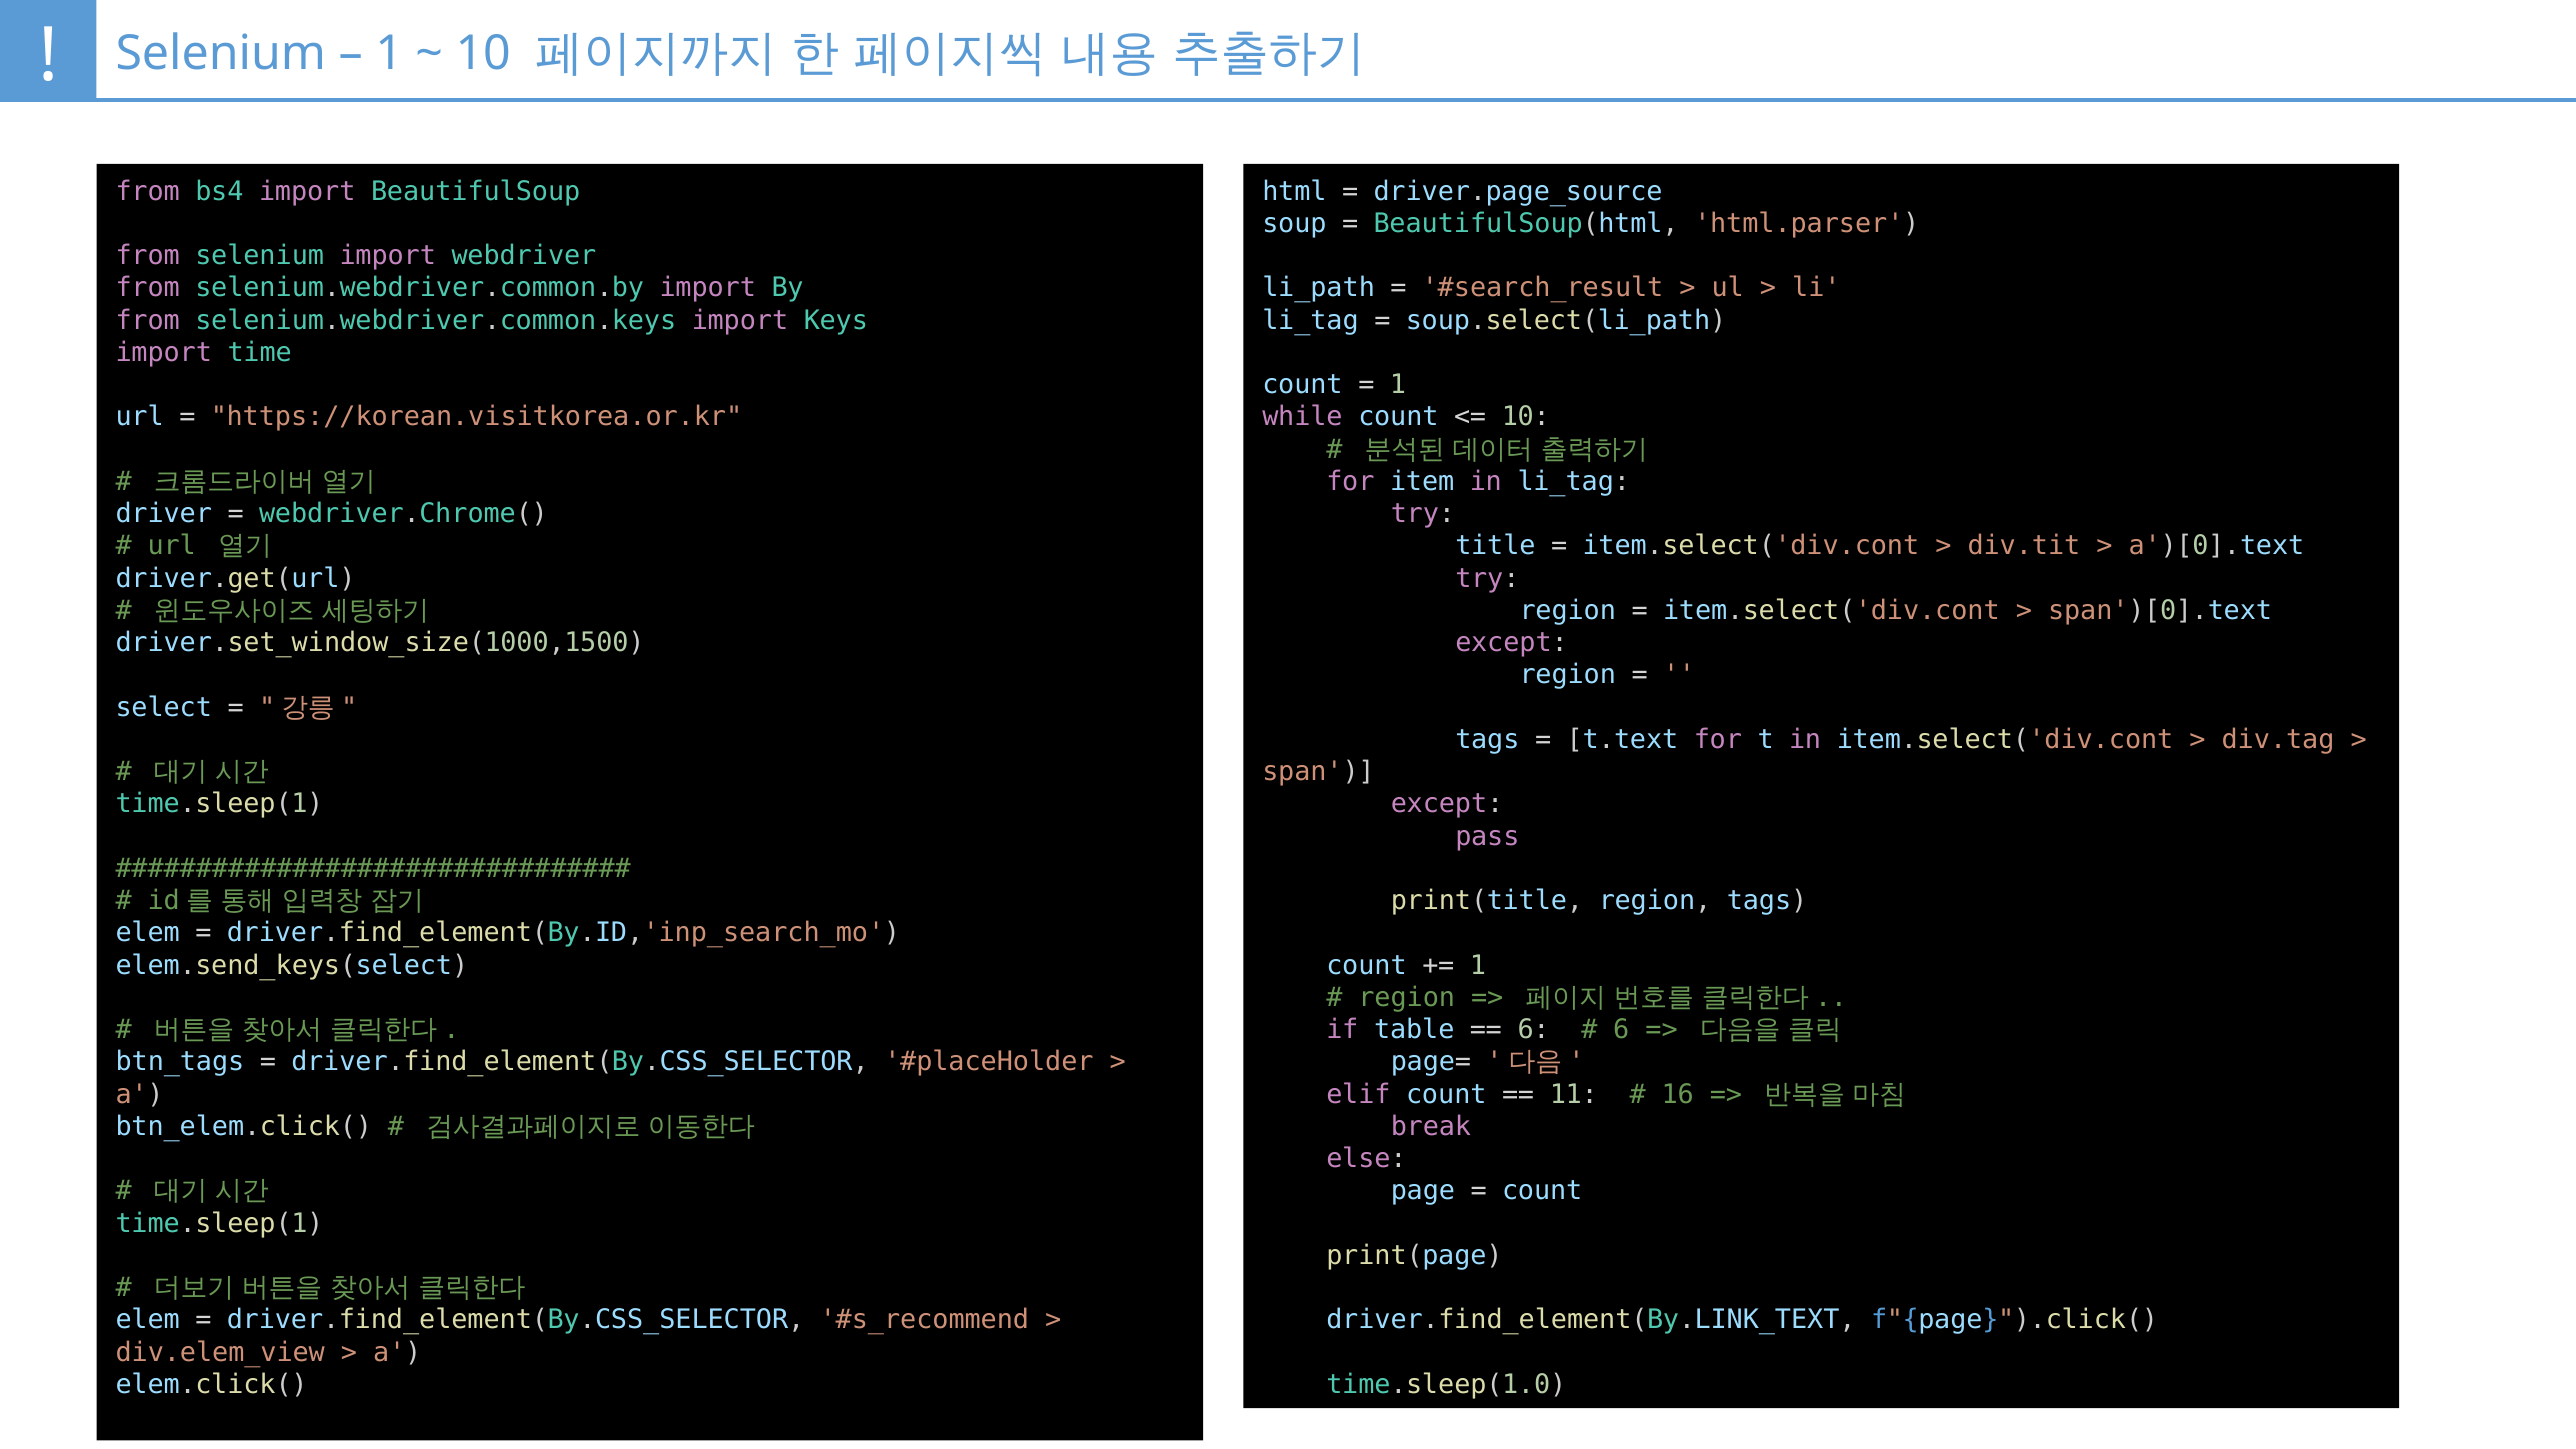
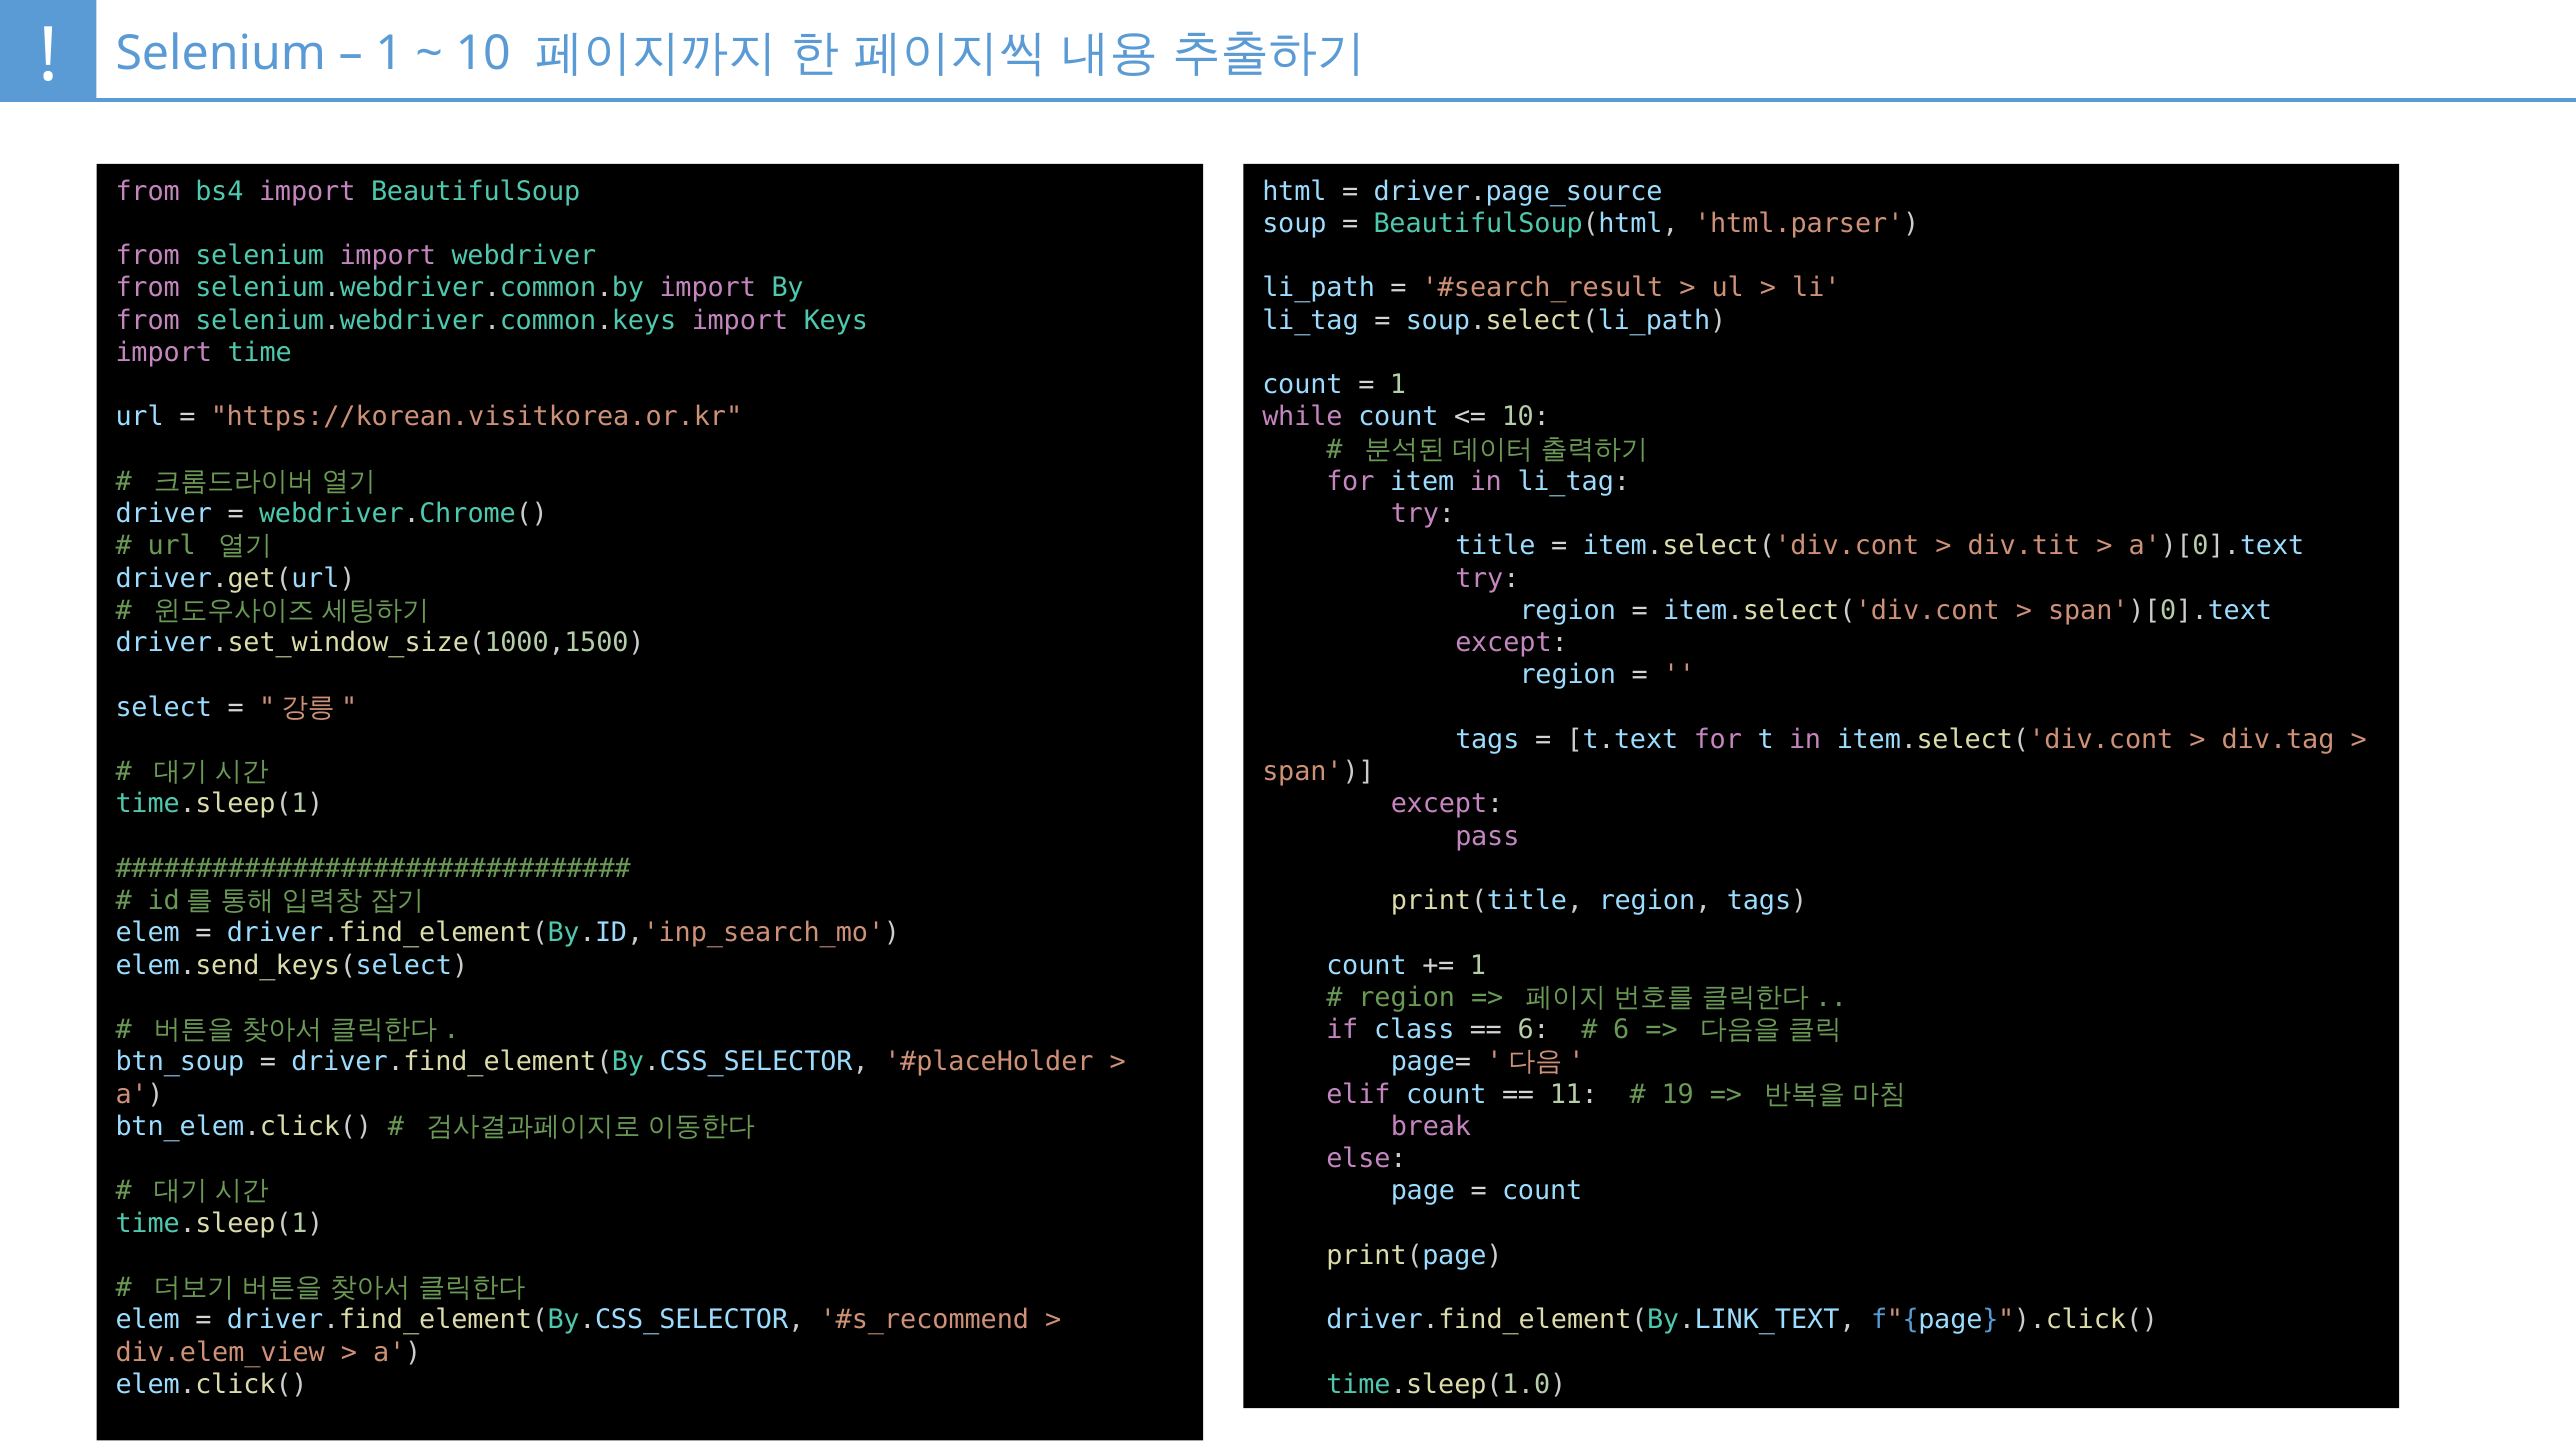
table: table -> class
btn_tags: btn_tags -> btn_soup
16: 16 -> 19
